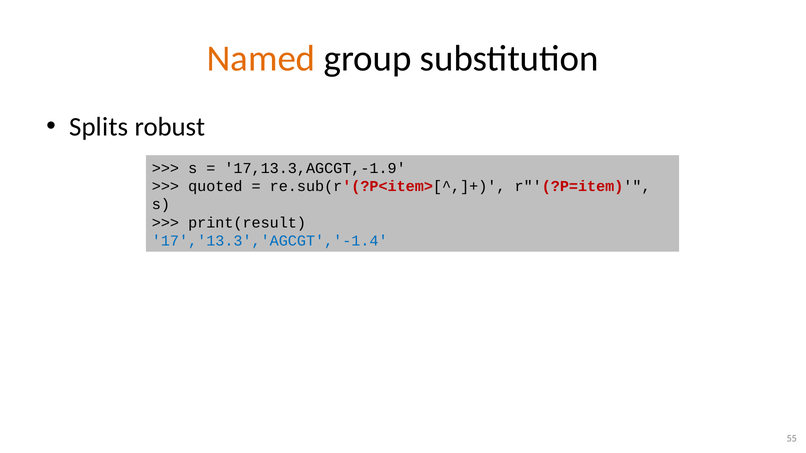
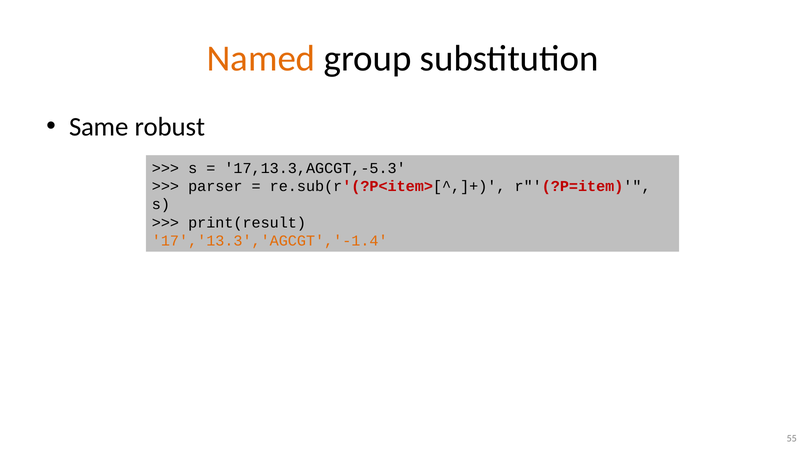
Splits: Splits -> Same
17,13.3,AGCGT,-1.9: 17,13.3,AGCGT,-1.9 -> 17,13.3,AGCGT,-5.3
quoted: quoted -> parser
17','13.3','AGCGT','-1.4 colour: blue -> orange
